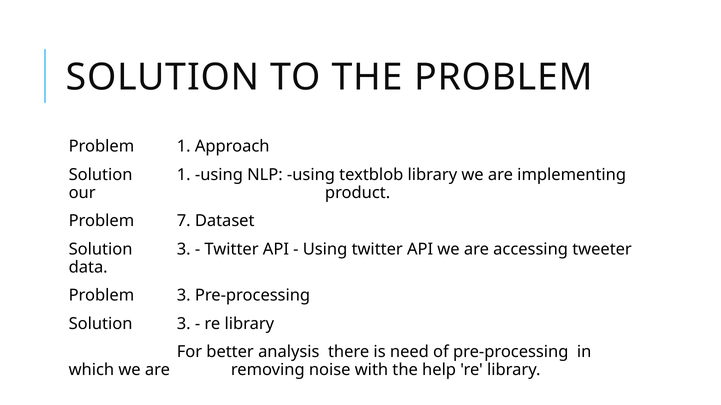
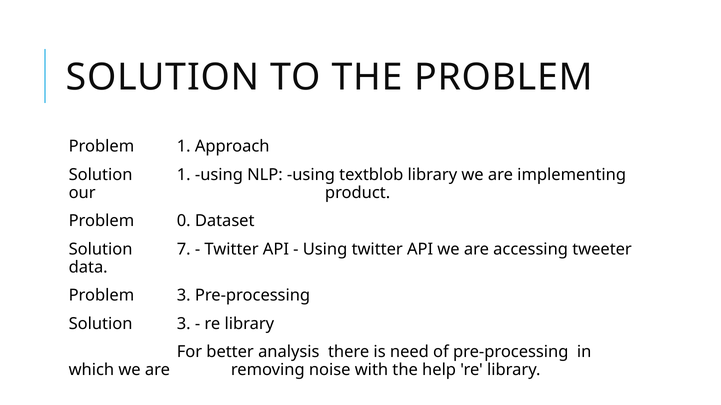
7: 7 -> 0
3 at (184, 250): 3 -> 7
